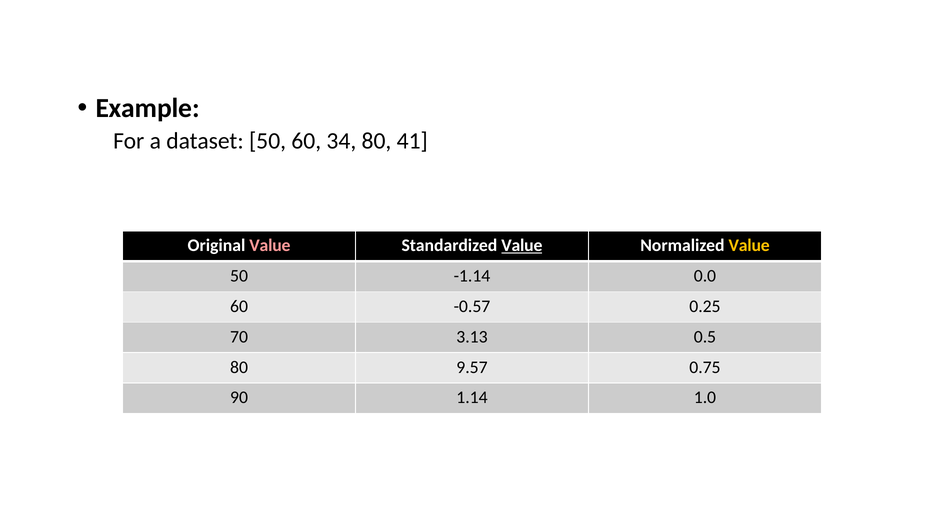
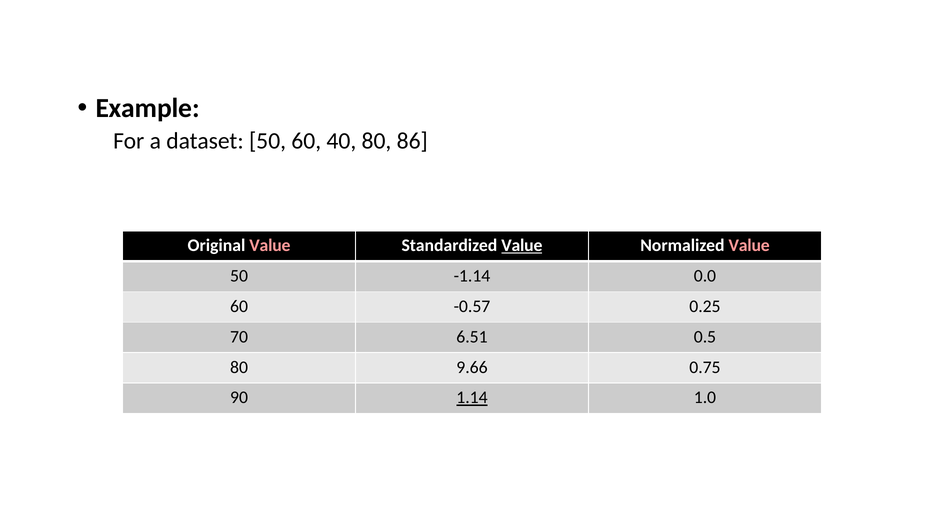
34: 34 -> 40
41: 41 -> 86
Value at (749, 245) colour: yellow -> pink
3.13: 3.13 -> 6.51
9.57: 9.57 -> 9.66
1.14 underline: none -> present
